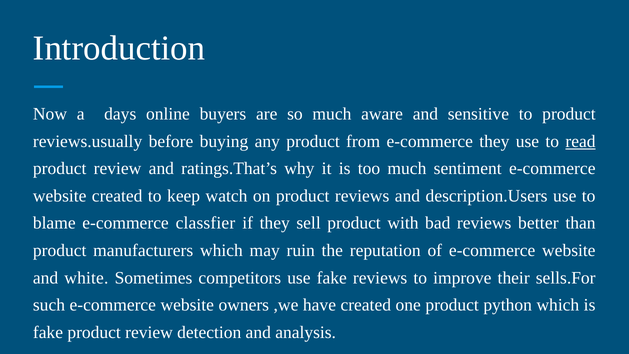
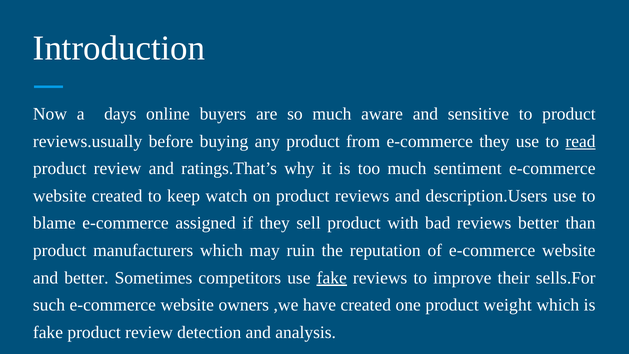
classfier: classfier -> assigned
and white: white -> better
fake at (332, 278) underline: none -> present
python: python -> weight
